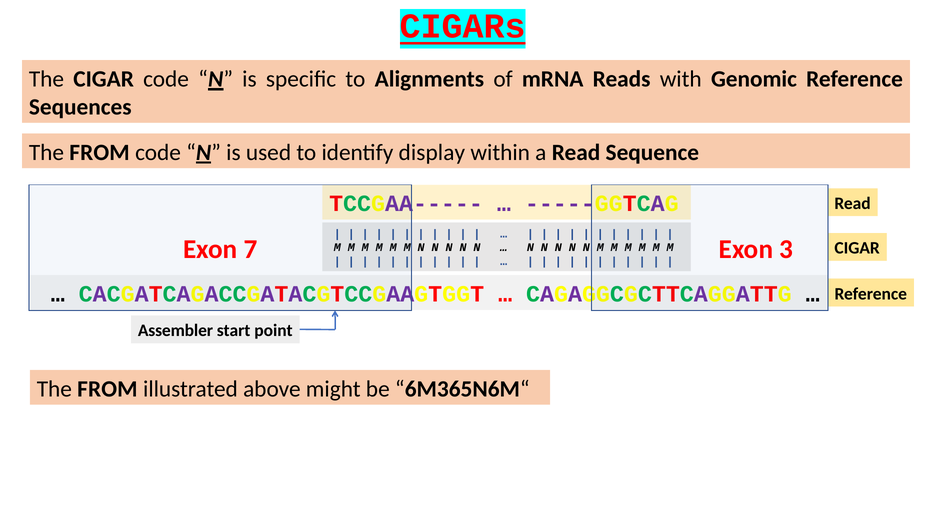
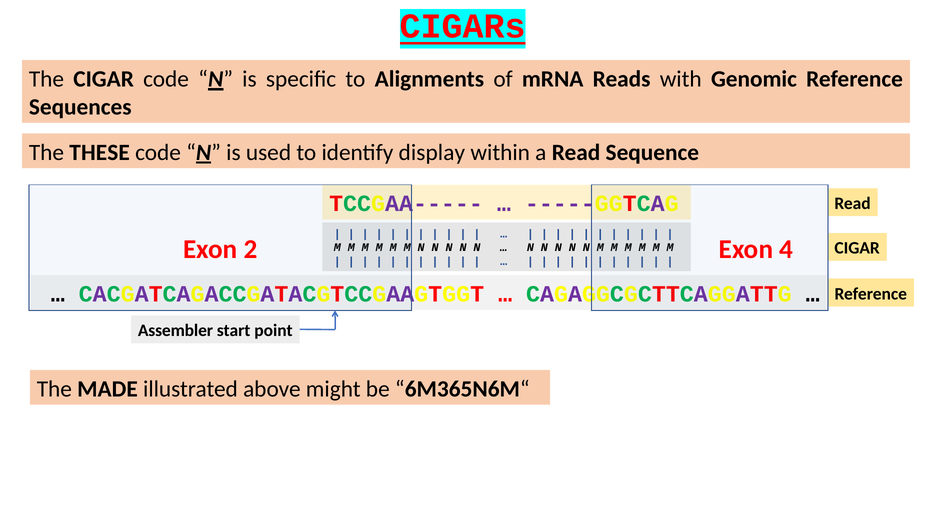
FROM at (100, 153): FROM -> THESE
7: 7 -> 2
3: 3 -> 4
FROM at (107, 389): FROM -> MADE
